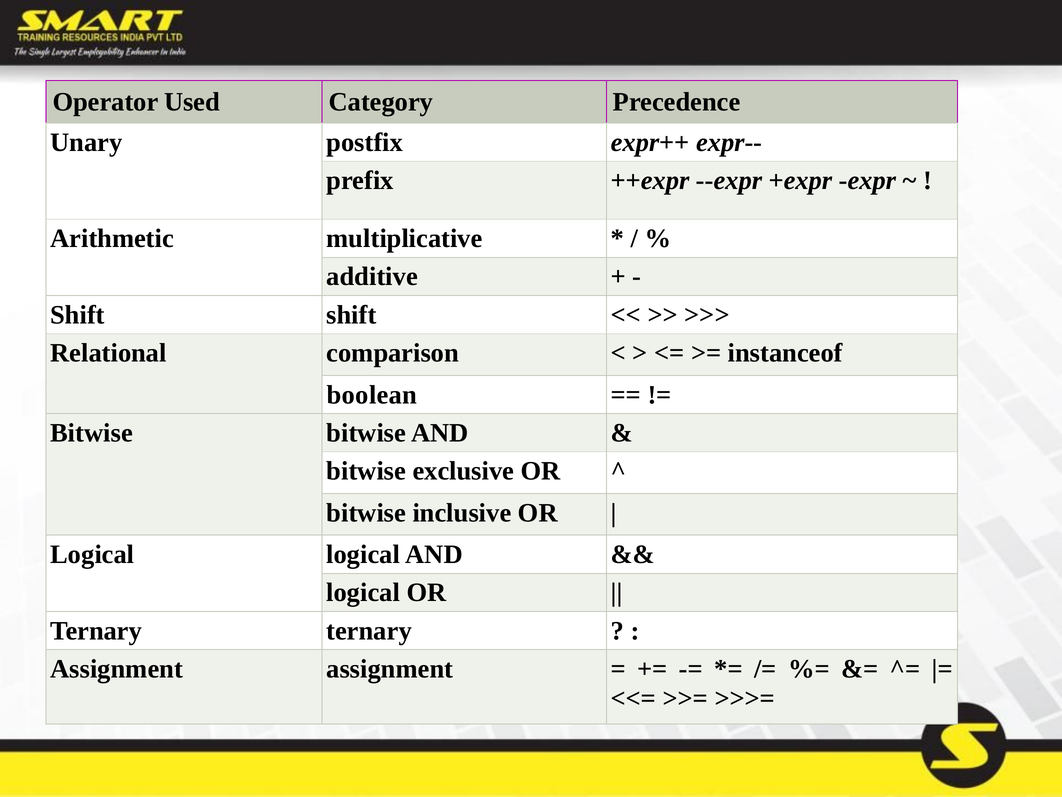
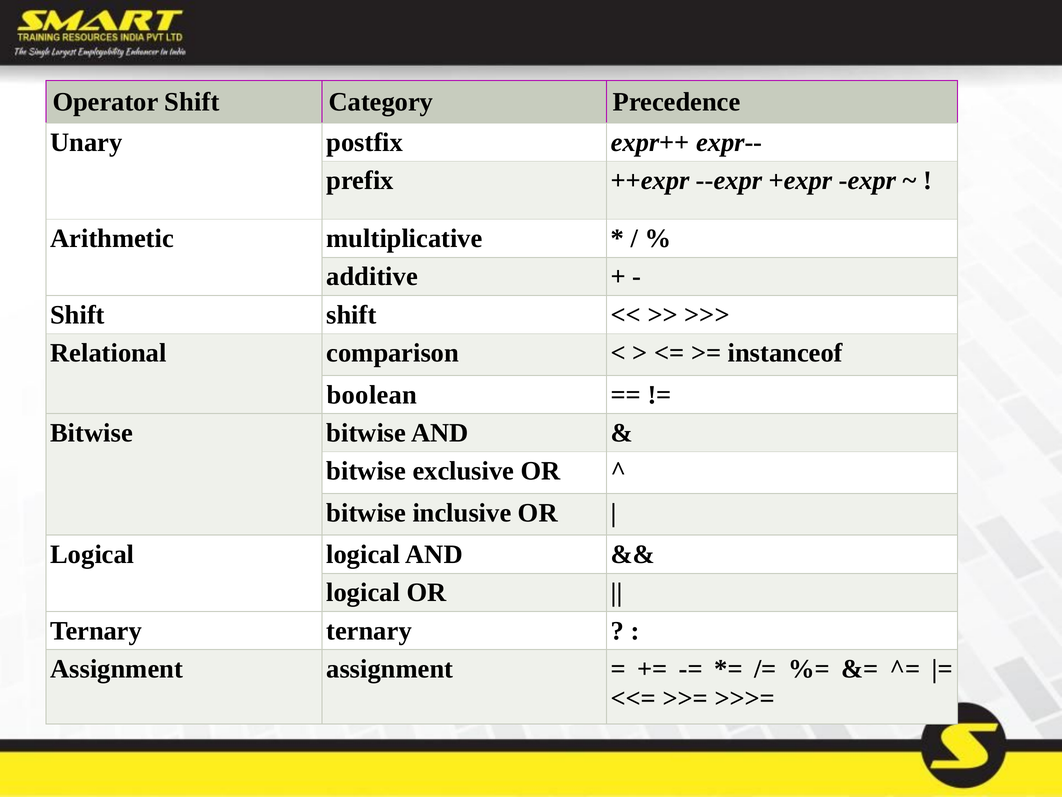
Operator Used: Used -> Shift
